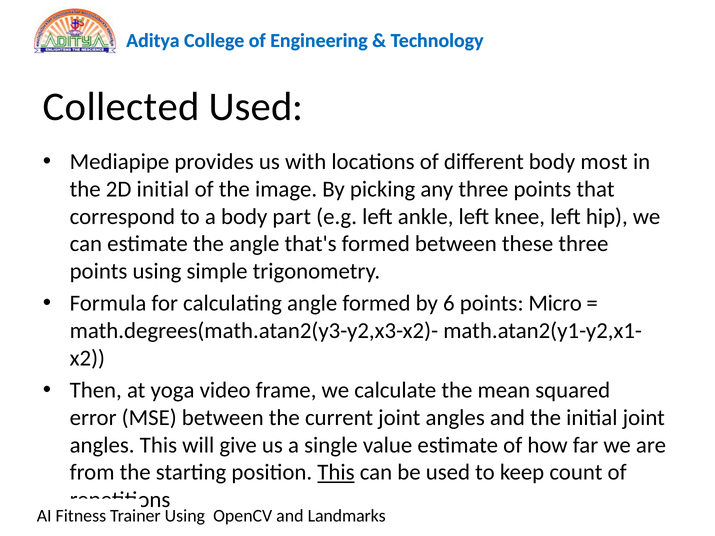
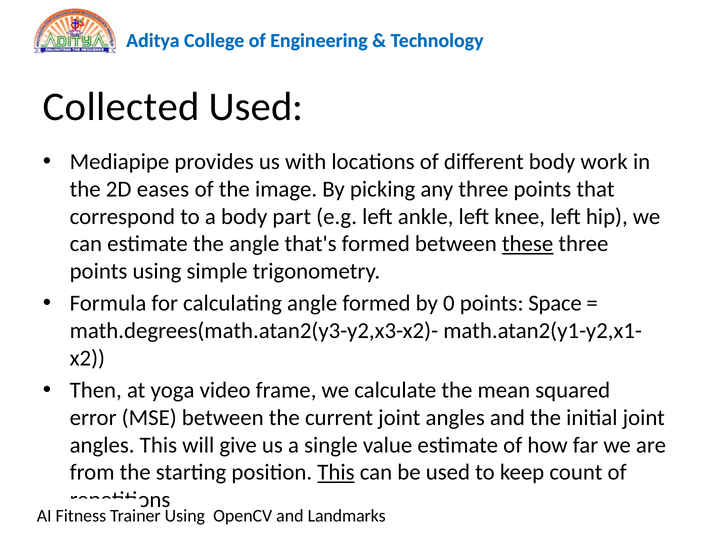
most: most -> work
2D initial: initial -> eases
these underline: none -> present
6: 6 -> 0
Micro: Micro -> Space
